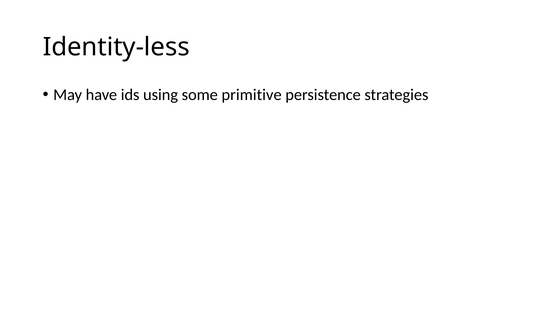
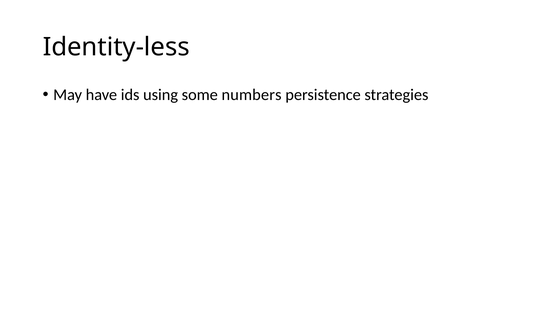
primitive: primitive -> numbers
